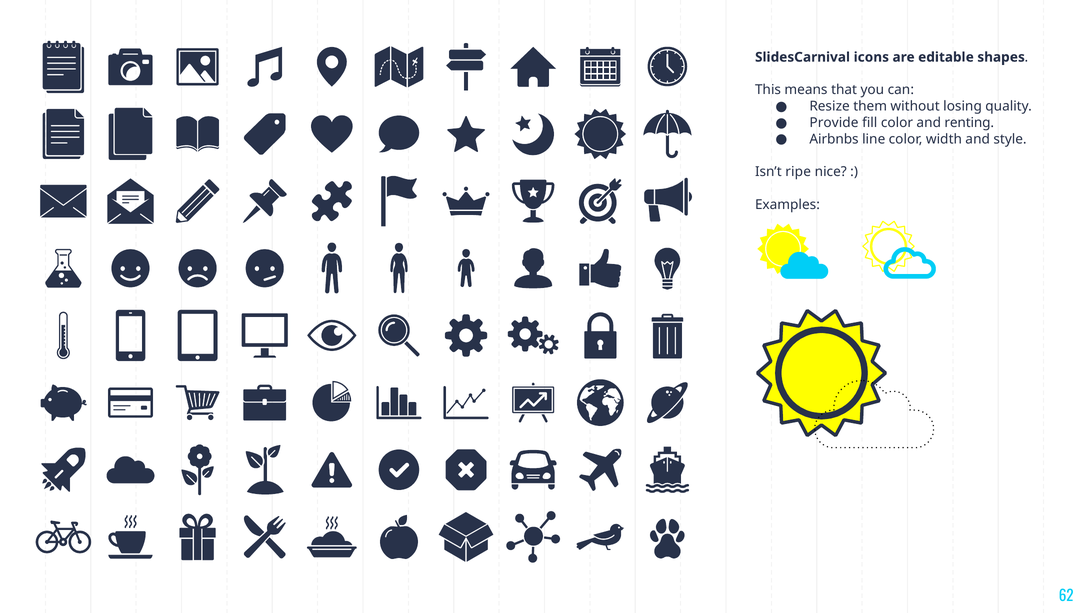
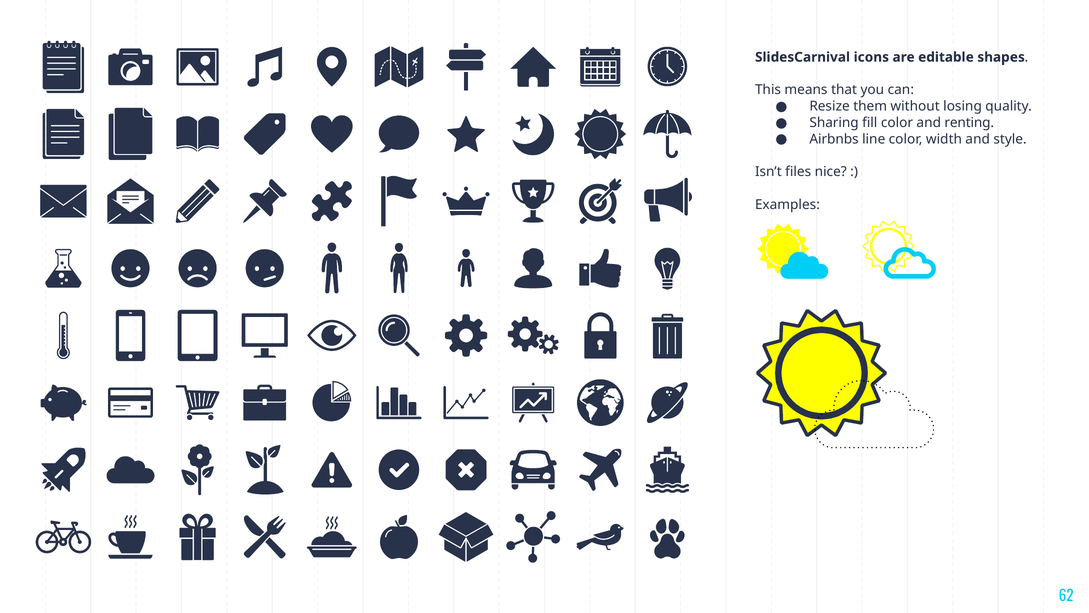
Provide: Provide -> Sharing
ripe: ripe -> files
